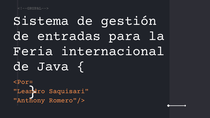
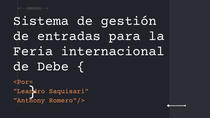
Java: Java -> Debe
